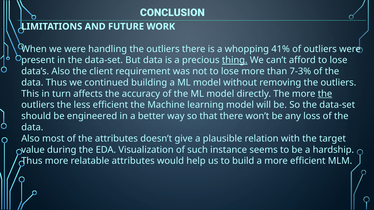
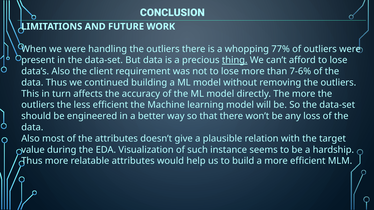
41%: 41% -> 77%
7-3%: 7-3% -> 7-6%
the at (325, 94) underline: present -> none
